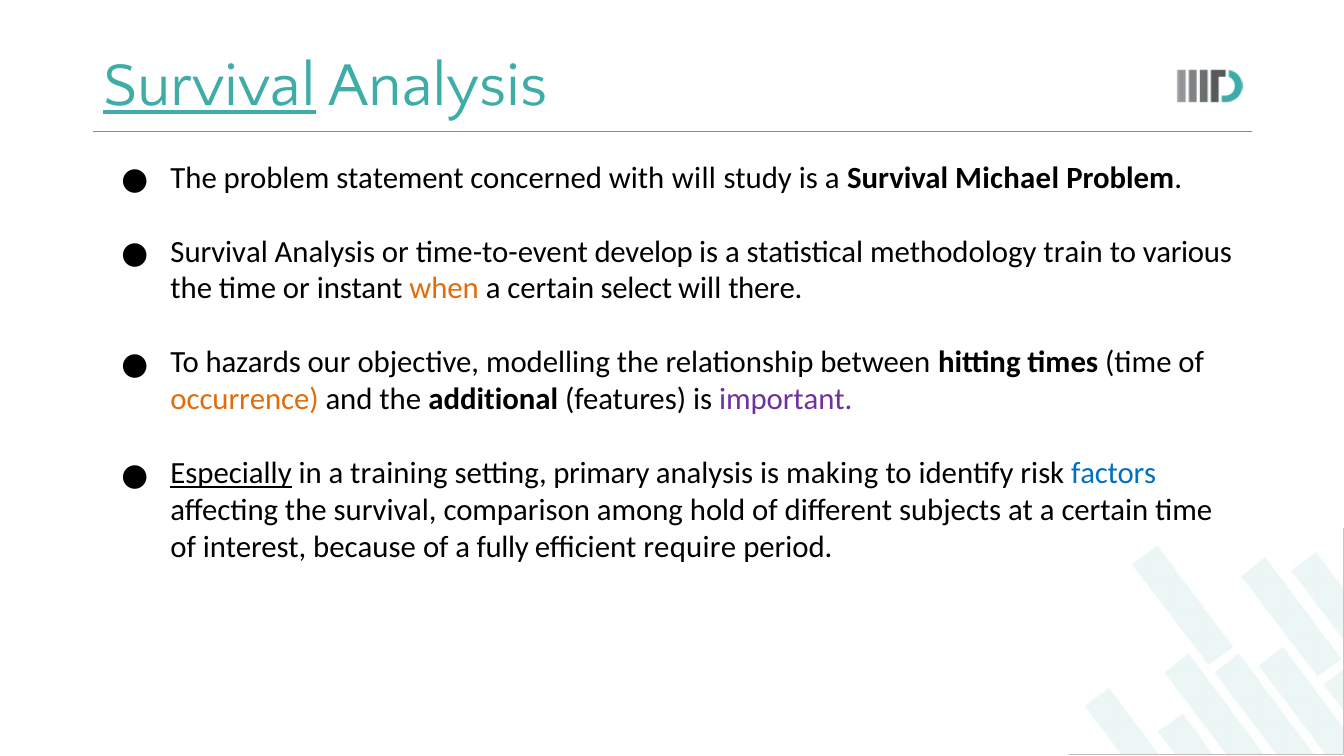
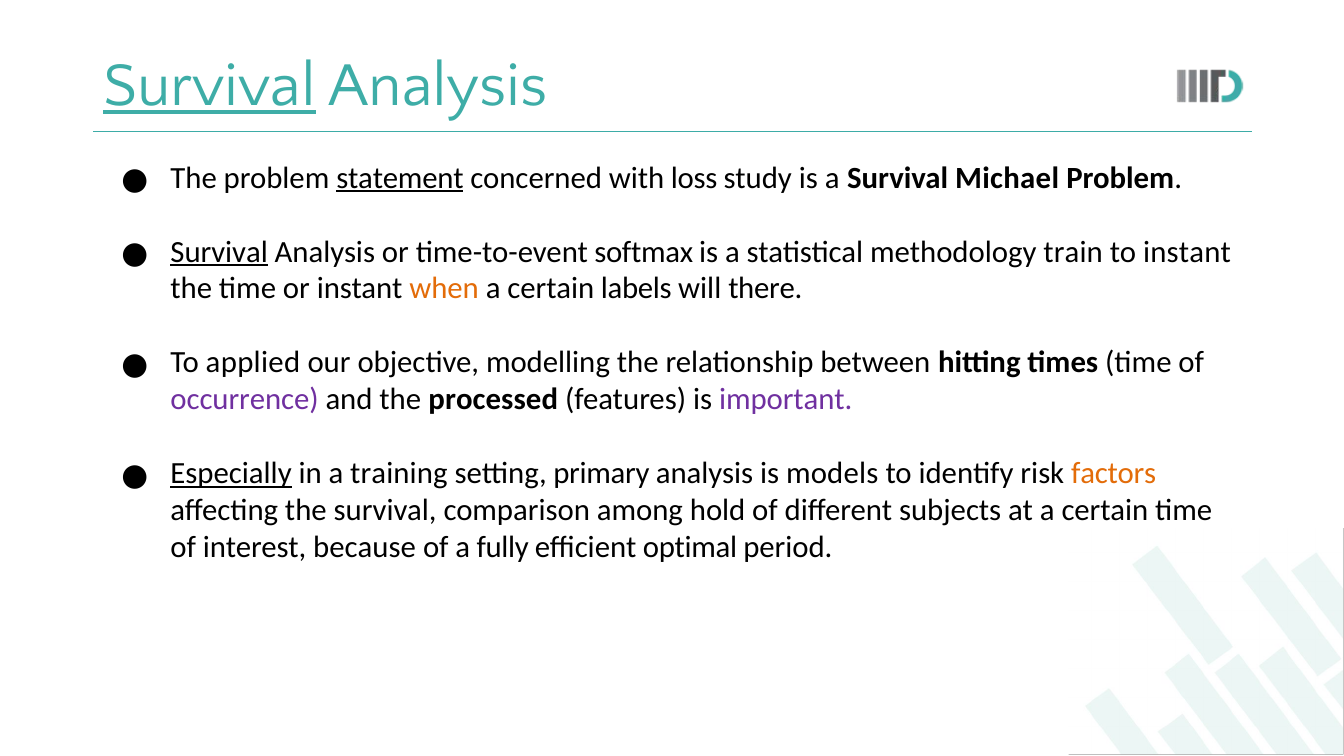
statement underline: none -> present
with will: will -> loss
Survival at (219, 252) underline: none -> present
develop: develop -> softmax
to various: various -> instant
select: select -> labels
hazards: hazards -> applied
occurrence colour: orange -> purple
additional: additional -> processed
making: making -> models
factors colour: blue -> orange
require: require -> optimal
